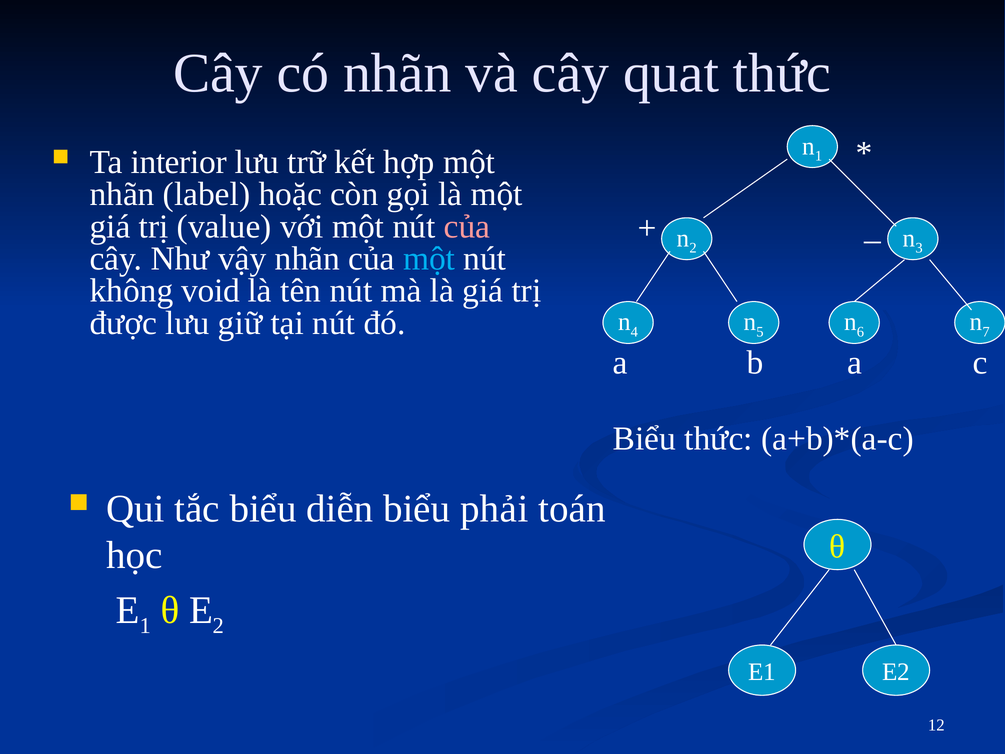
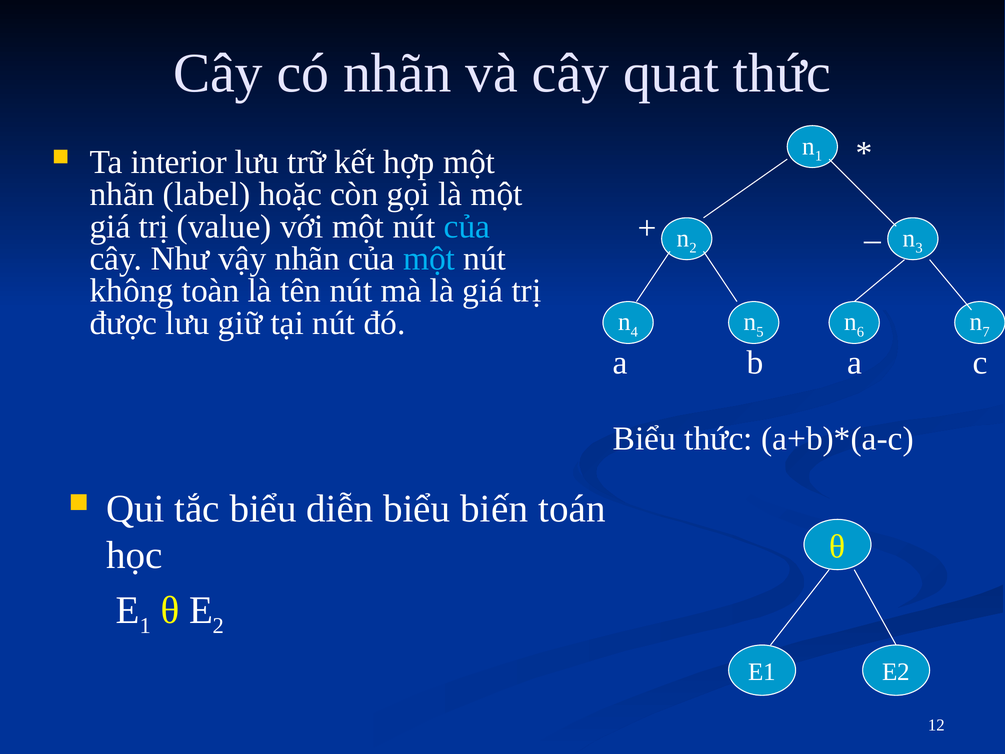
của at (467, 226) colour: pink -> light blue
void: void -> toàn
phải: phải -> biến
